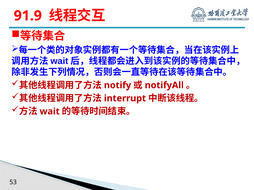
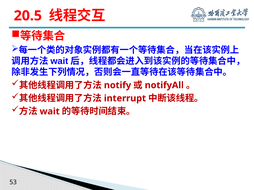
91.9: 91.9 -> 20.5
